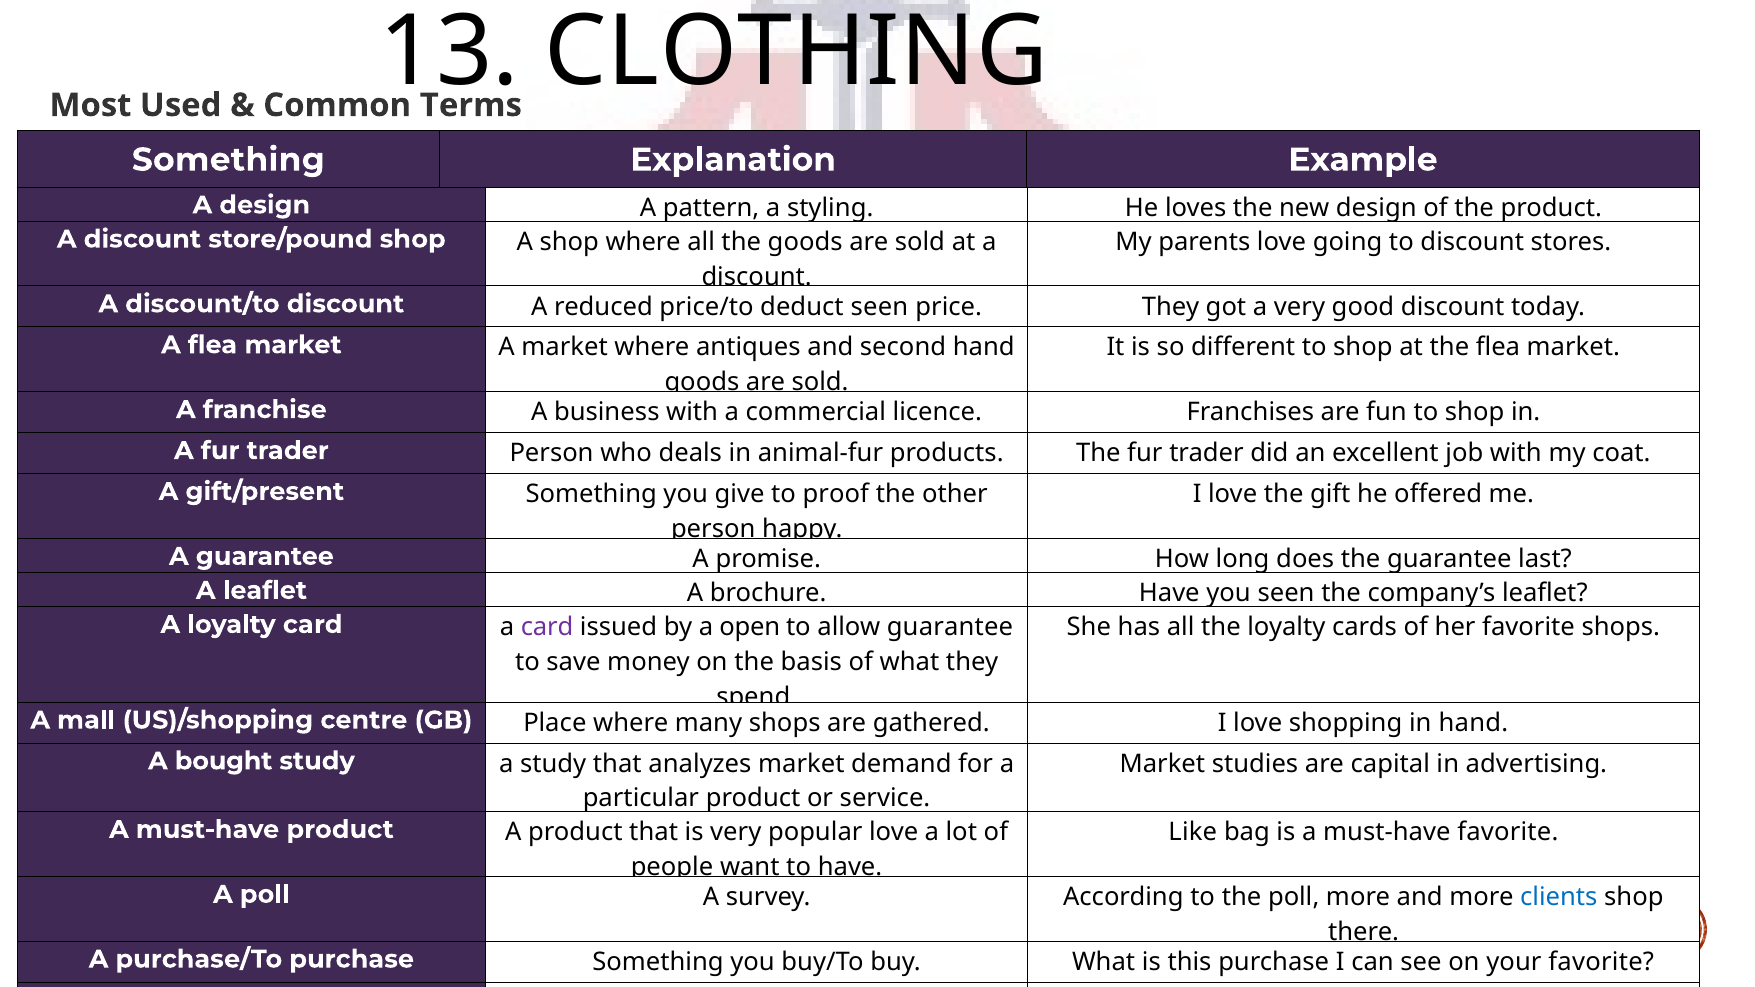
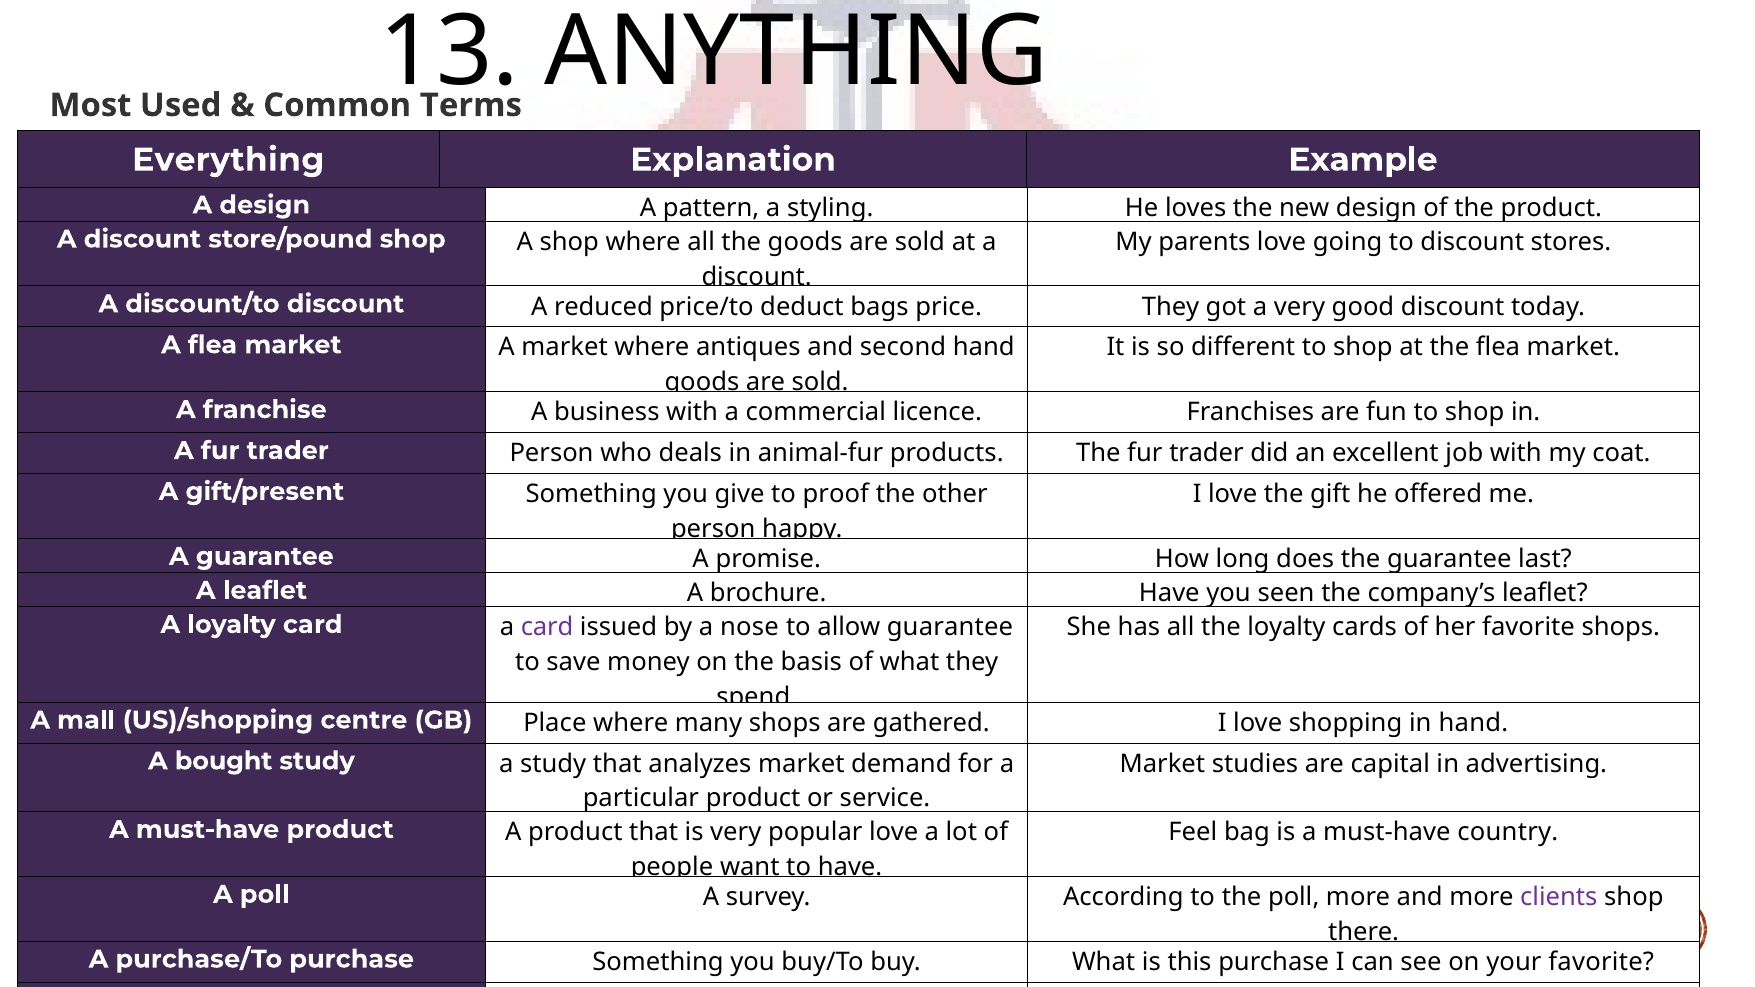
CLOTHING: CLOTHING -> ANYTHING
Something at (228, 160): Something -> Everything
deduct seen: seen -> bags
open: open -> nose
Like: Like -> Feel
must-have favorite: favorite -> country
clients colour: blue -> purple
